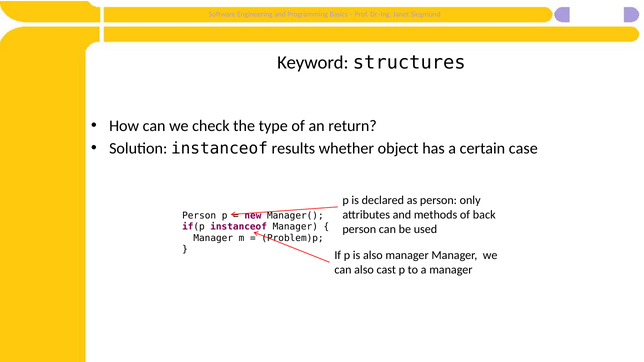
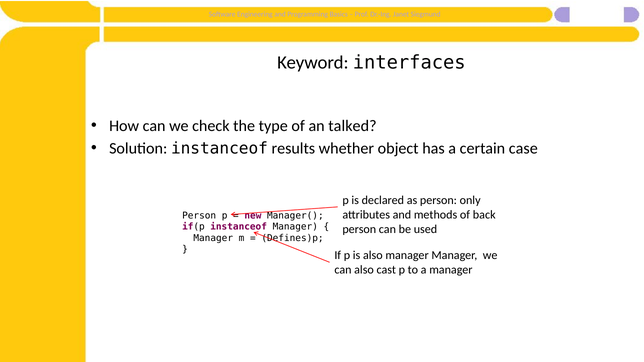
structures: structures -> interfaces
return: return -> talked
Problem)p: Problem)p -> Defines)p
